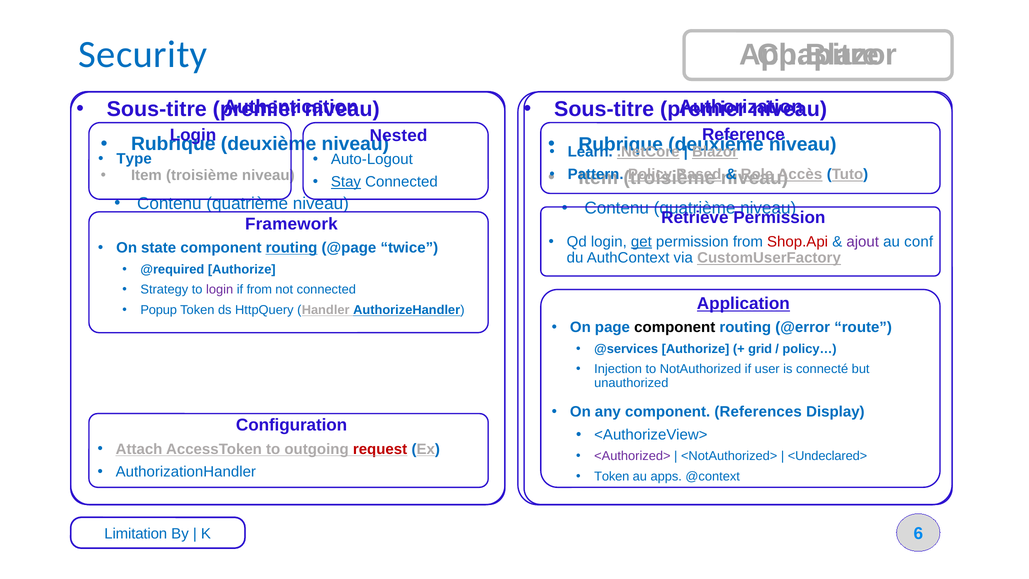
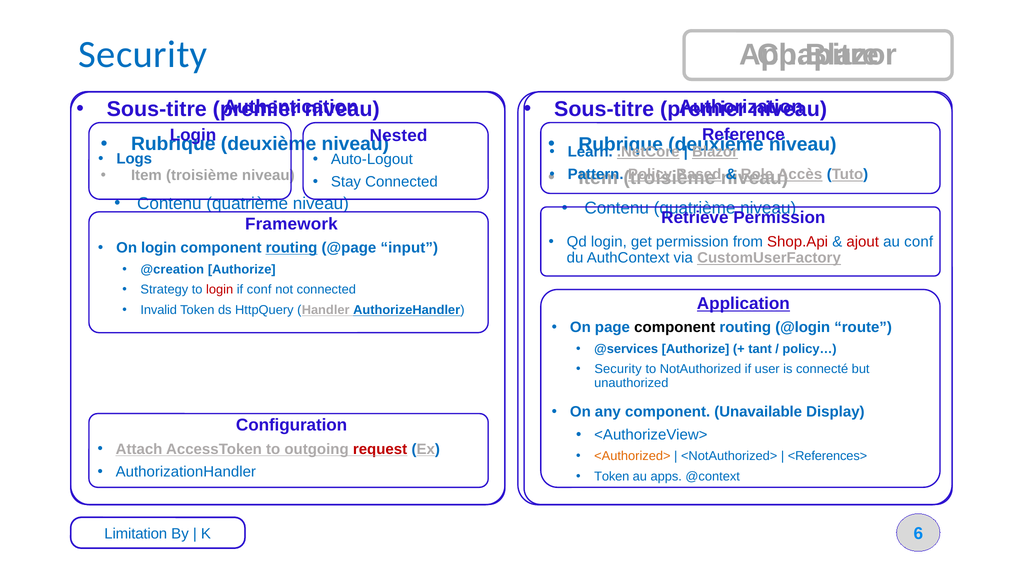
Type: Type -> Logs
Stay underline: present -> none
get underline: present -> none
ajout colour: purple -> red
On state: state -> login
twice: twice -> input
@required: @required -> @creation
login at (220, 290) colour: purple -> red
if from: from -> conf
Popup: Popup -> Invalid
@error: @error -> @login
grid: grid -> tant
Injection at (618, 369): Injection -> Security
References: References -> Unavailable
<Authorized> colour: purple -> orange
<Undeclared>: <Undeclared> -> <References>
